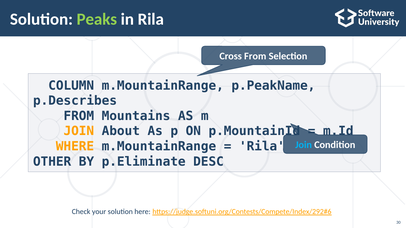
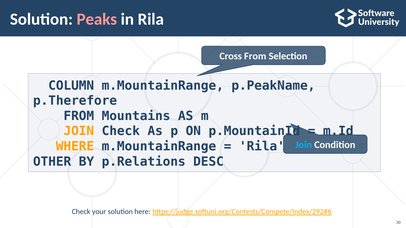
Peaks colour: light green -> pink
p.Describes: p.Describes -> p.Therefore
JOIN About: About -> Check
p.Eliminate: p.Eliminate -> p.Relations
